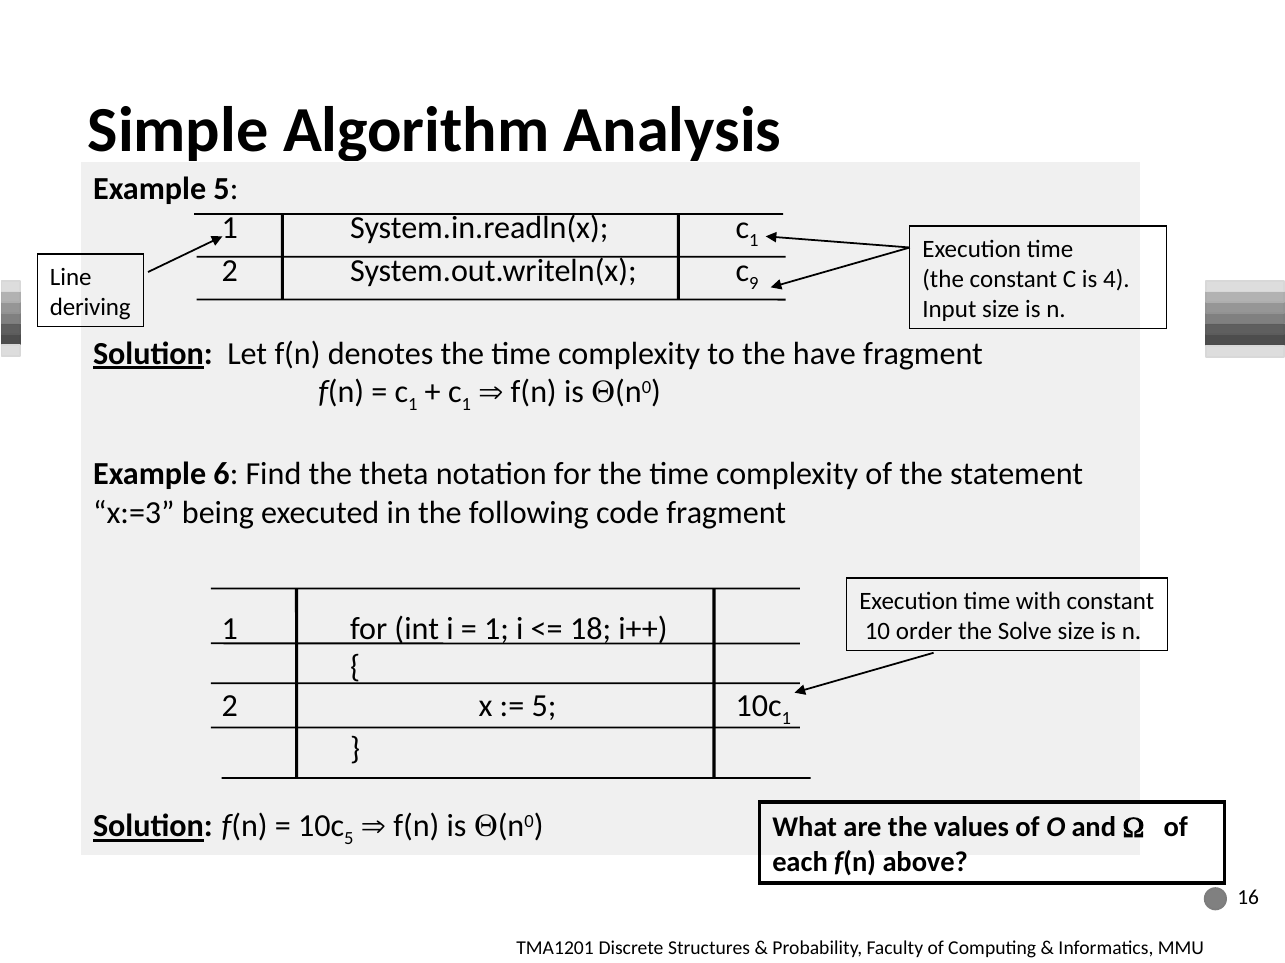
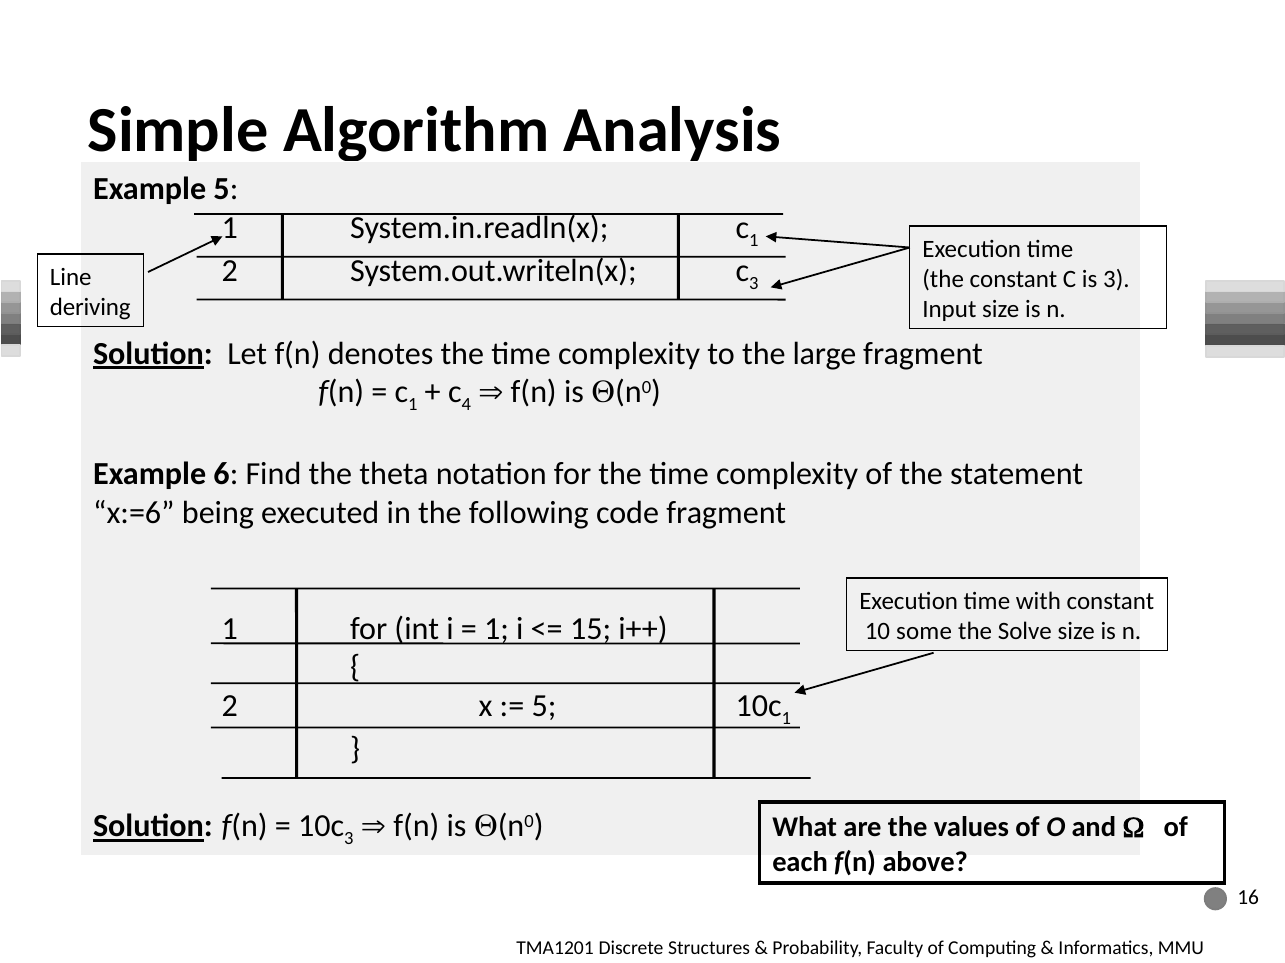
c 9: 9 -> 3
is 4: 4 -> 3
have: have -> large
1 at (466, 405): 1 -> 4
x:=3: x:=3 -> x:=6
18: 18 -> 15
order: order -> some
5 at (349, 839): 5 -> 3
